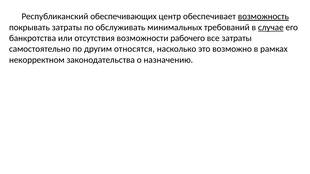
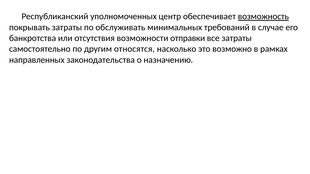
обеспечивающих: обеспечивающих -> уполномоченных
случае underline: present -> none
рабочего: рабочего -> отправки
некорректном: некорректном -> направленных
